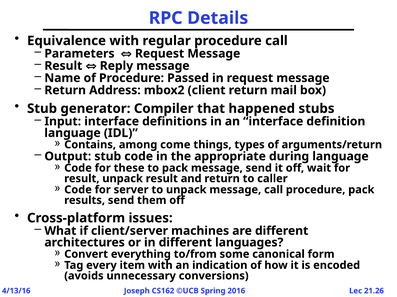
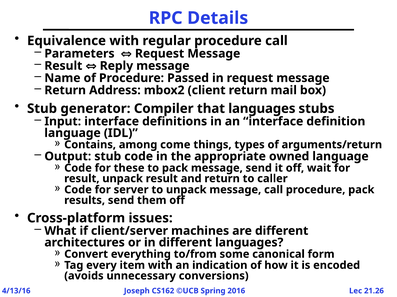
that happened: happened -> languages
during: during -> owned
